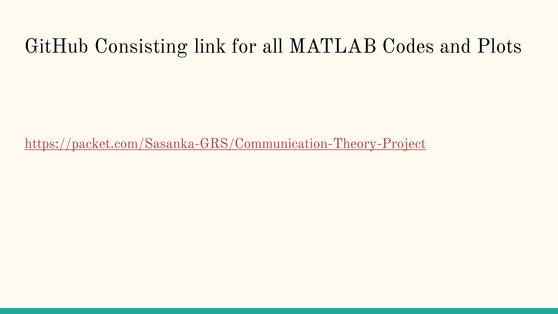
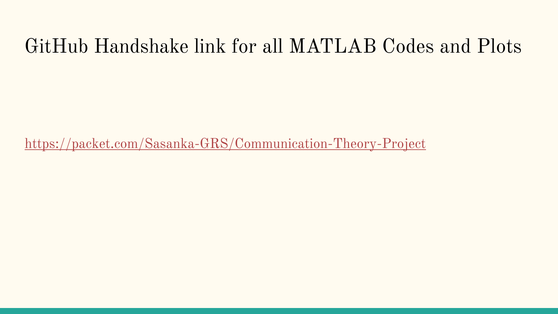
Consisting: Consisting -> Handshake
